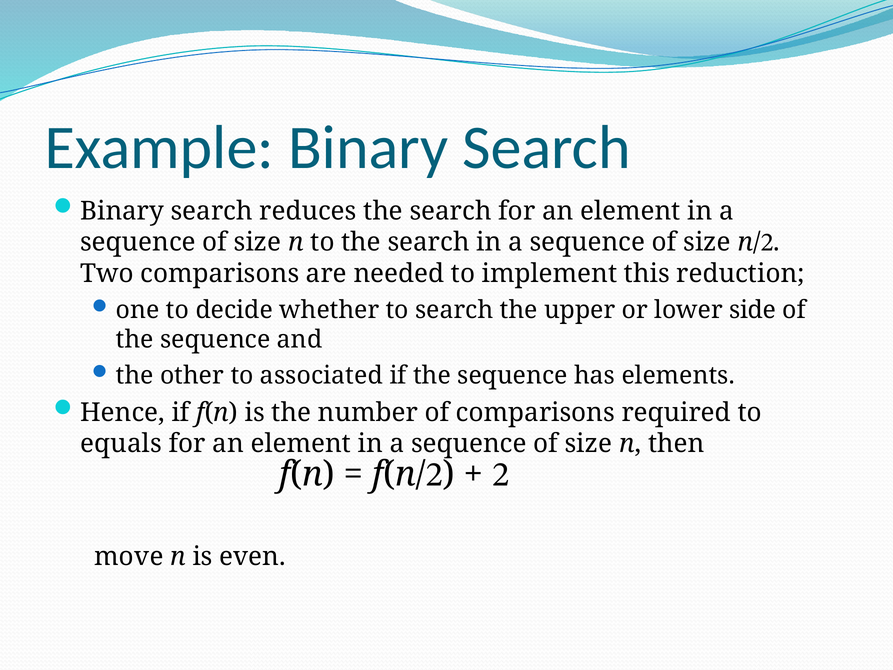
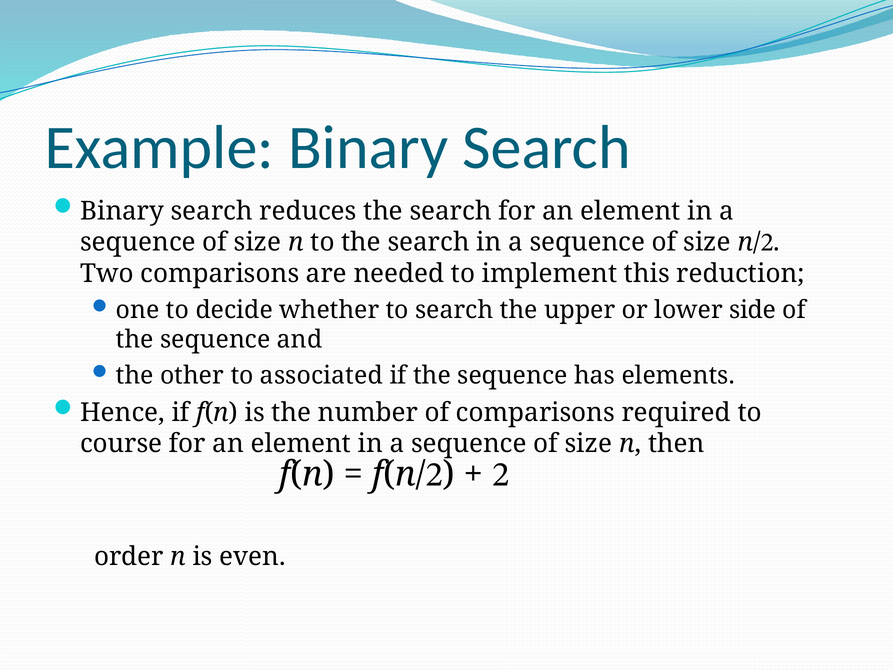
equals: equals -> course
move: move -> order
